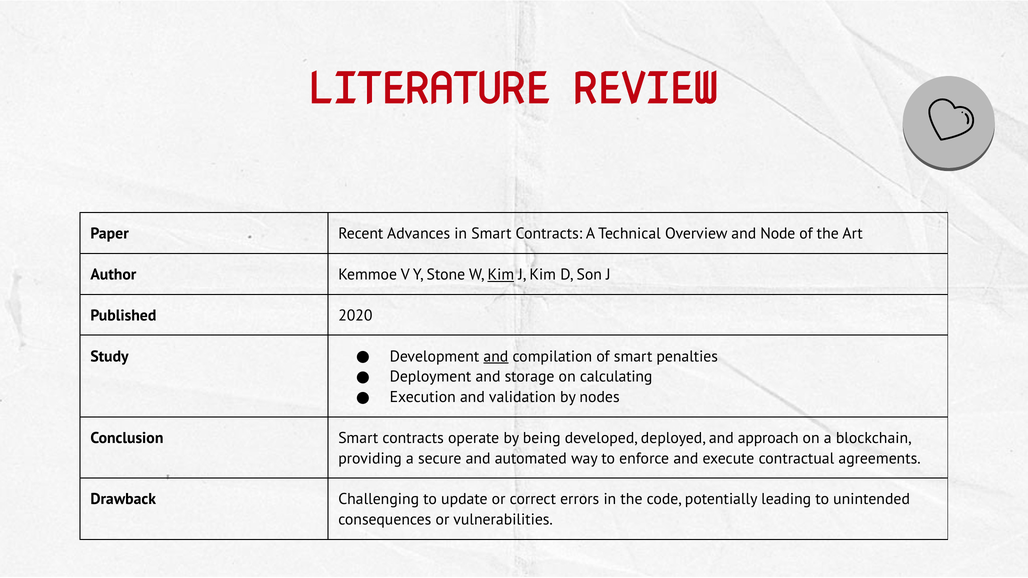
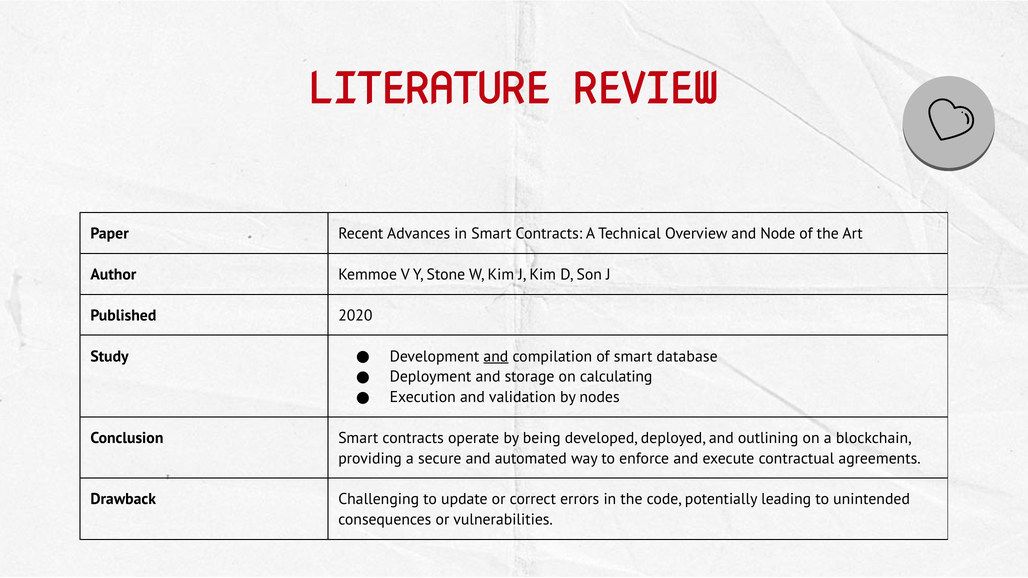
Kim at (501, 275) underline: present -> none
penalties: penalties -> database
approach: approach -> outlining
